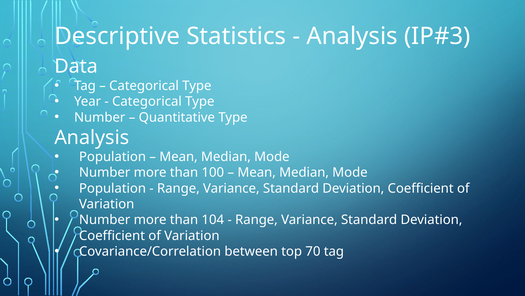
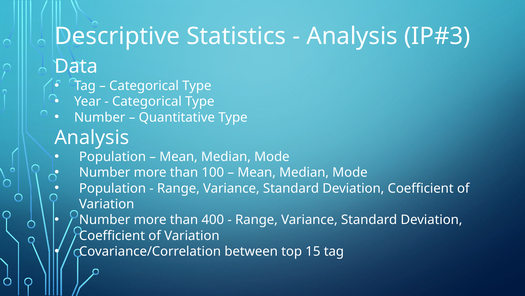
104: 104 -> 400
70: 70 -> 15
